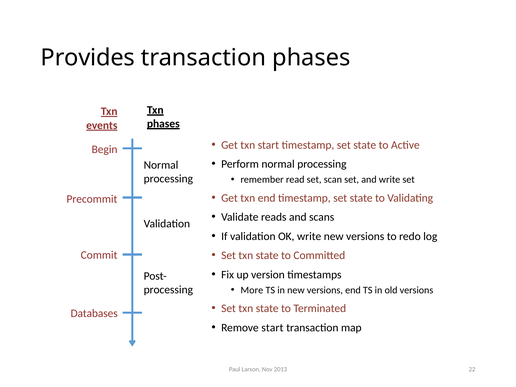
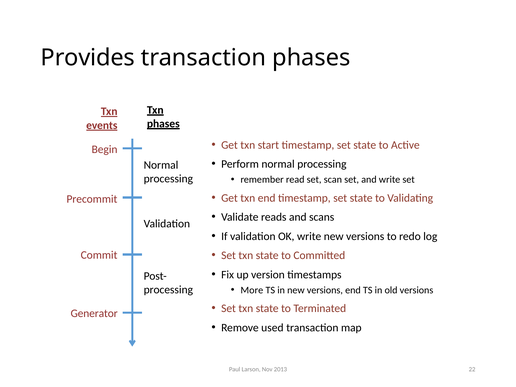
Databases: Databases -> Generator
Remove start: start -> used
